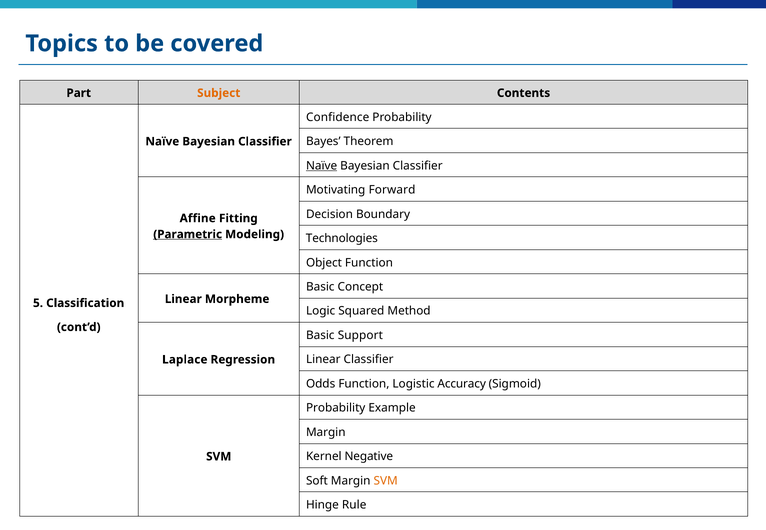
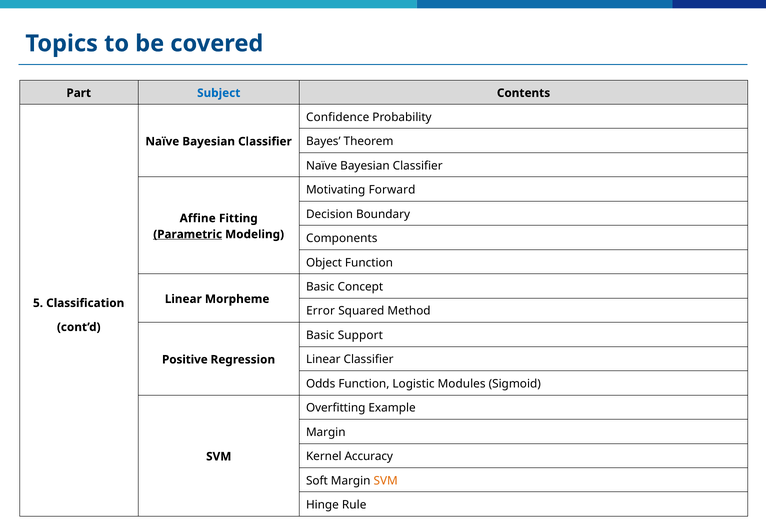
Subject colour: orange -> blue
Naïve at (322, 166) underline: present -> none
Technologies: Technologies -> Components
Logic: Logic -> Error
Laplace: Laplace -> Positive
Accuracy: Accuracy -> Modules
Probability at (336, 408): Probability -> Overfitting
Negative: Negative -> Accuracy
